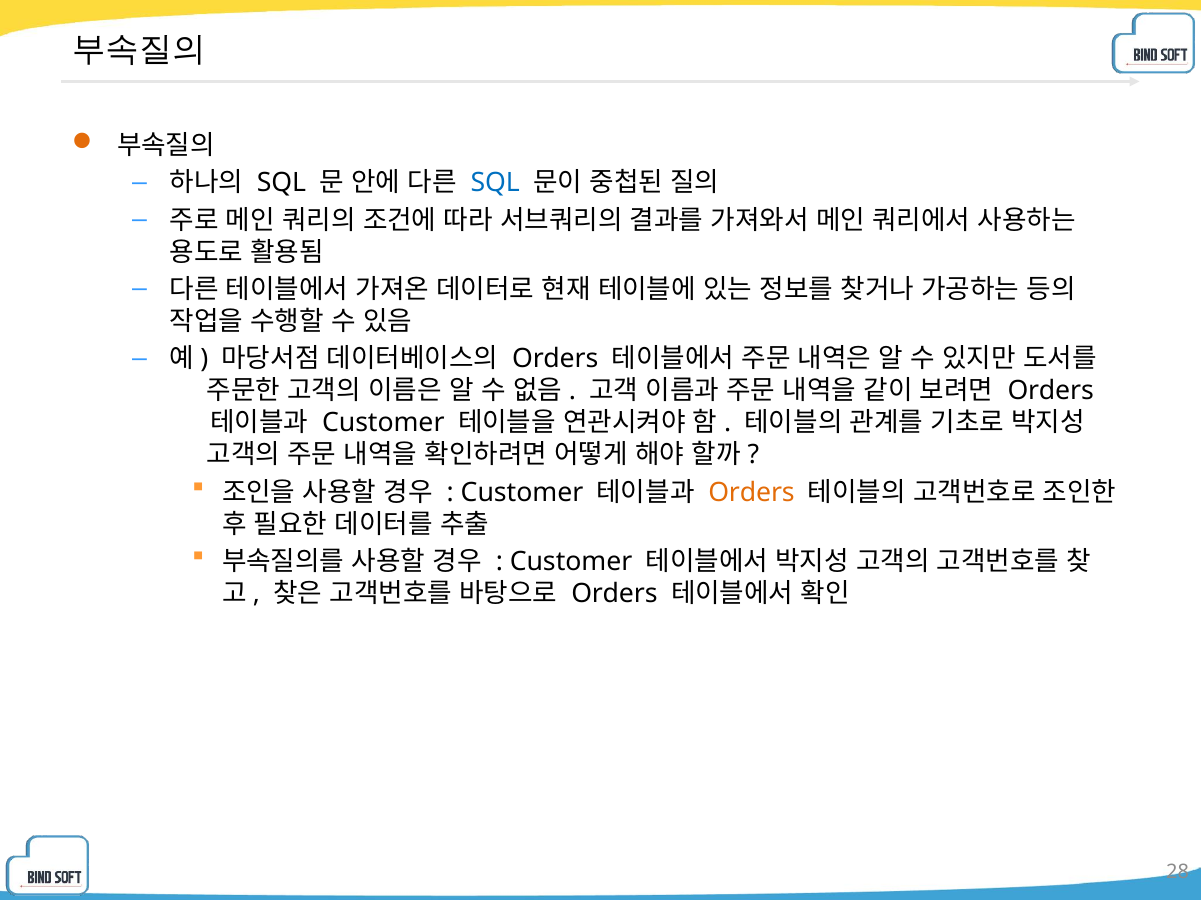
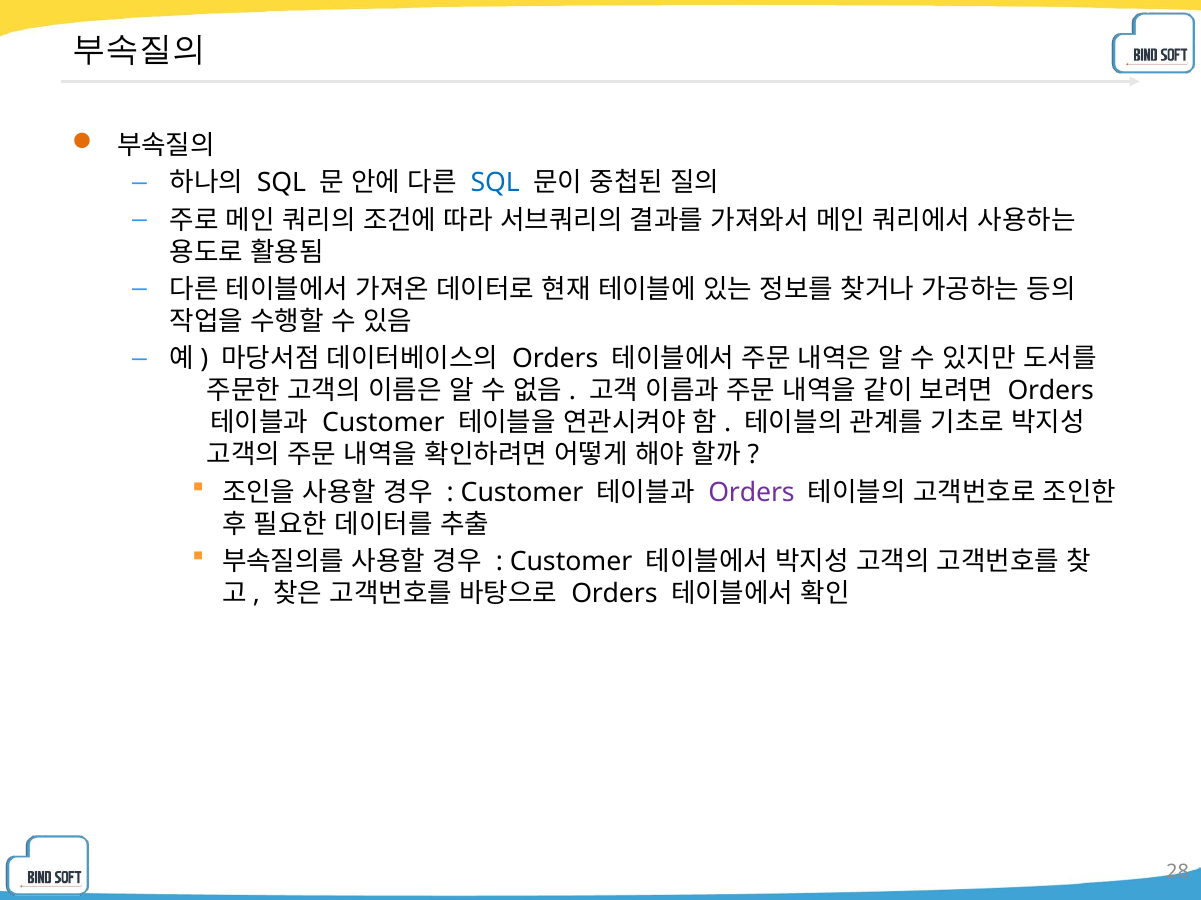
Orders at (751, 493) colour: orange -> purple
